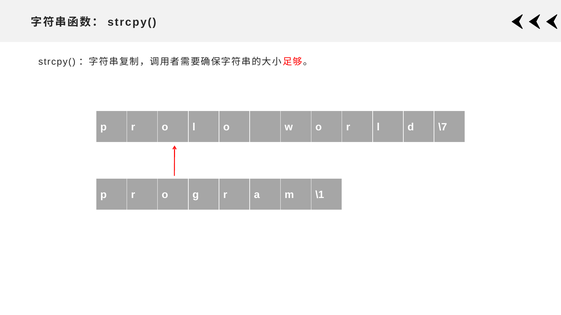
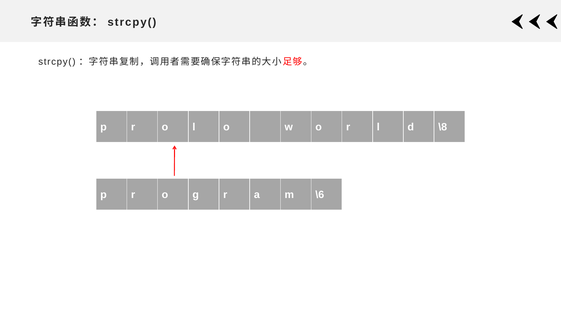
\7: \7 -> \8
\1: \1 -> \6
